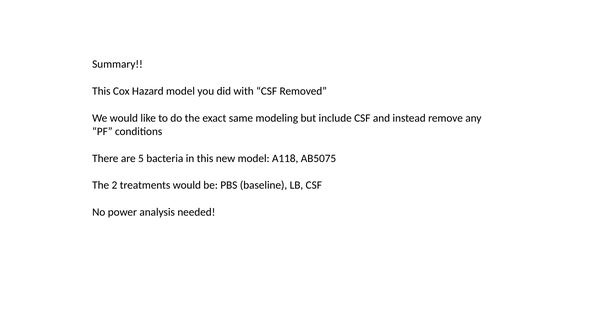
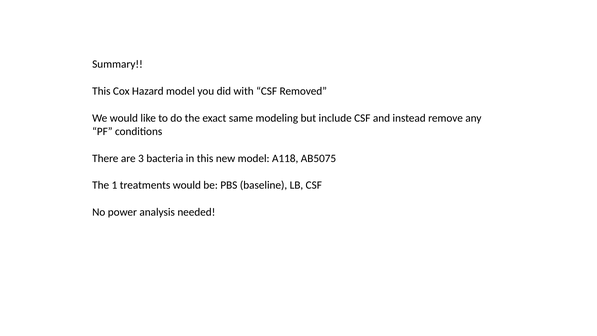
5: 5 -> 3
2: 2 -> 1
